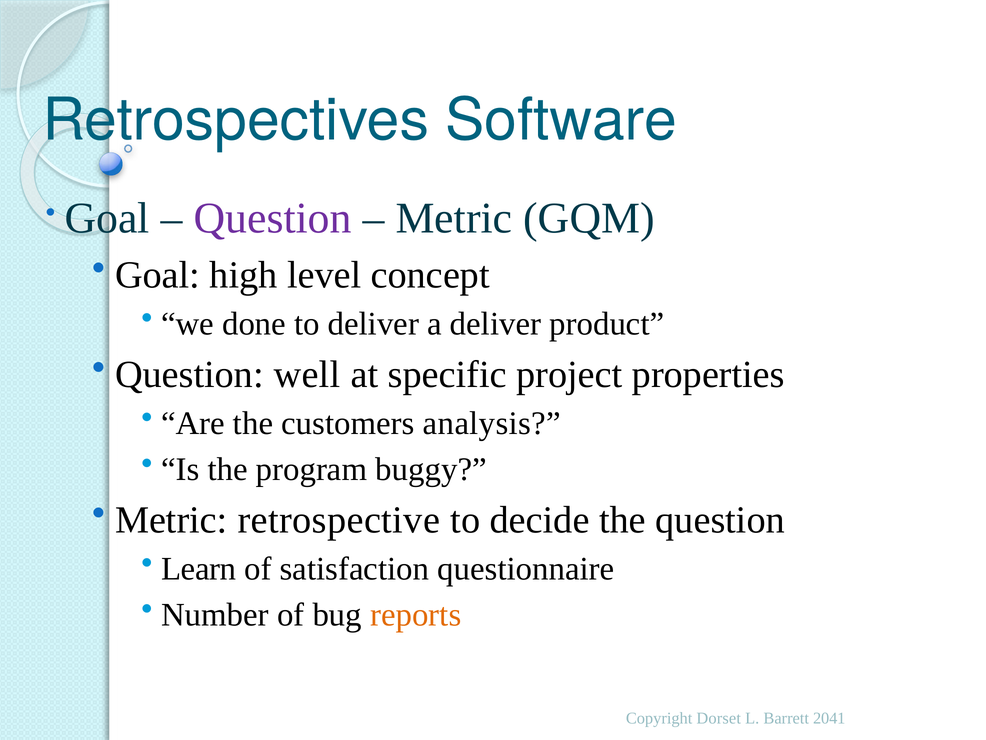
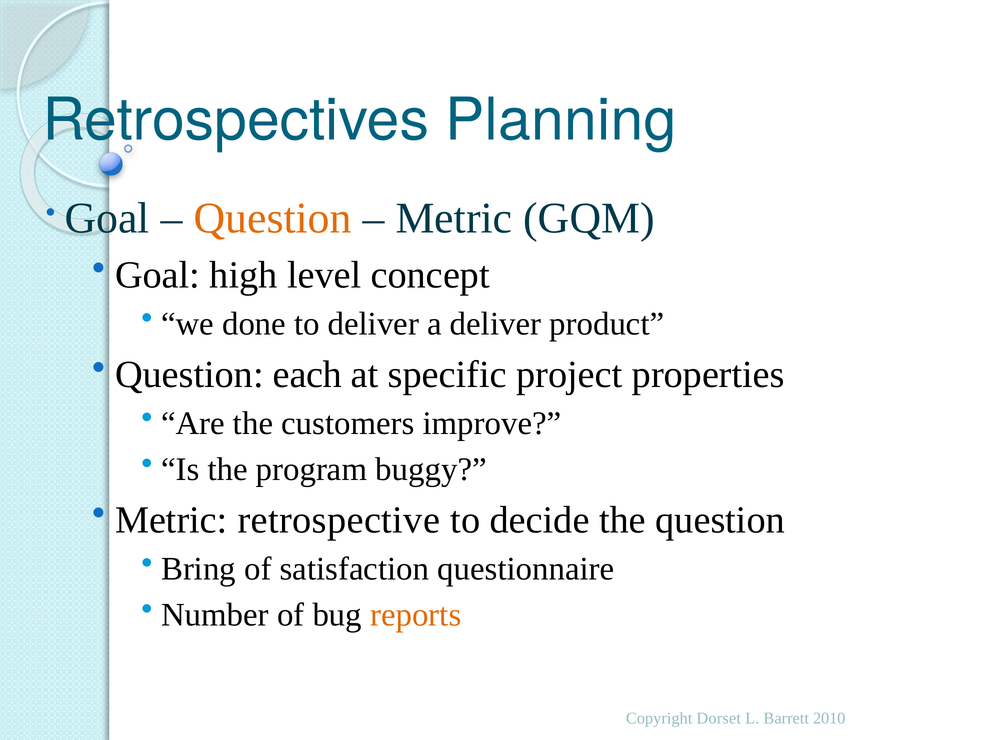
Software: Software -> Planning
Question at (273, 218) colour: purple -> orange
well: well -> each
analysis: analysis -> improve
Learn: Learn -> Bring
2041: 2041 -> 2010
